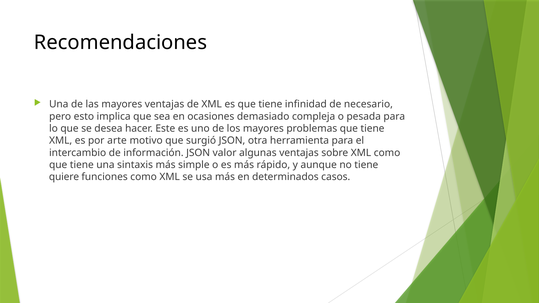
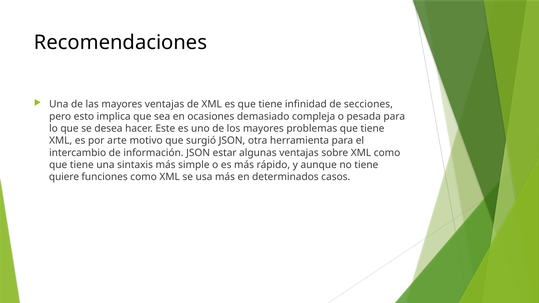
necesario: necesario -> secciones
valor: valor -> estar
